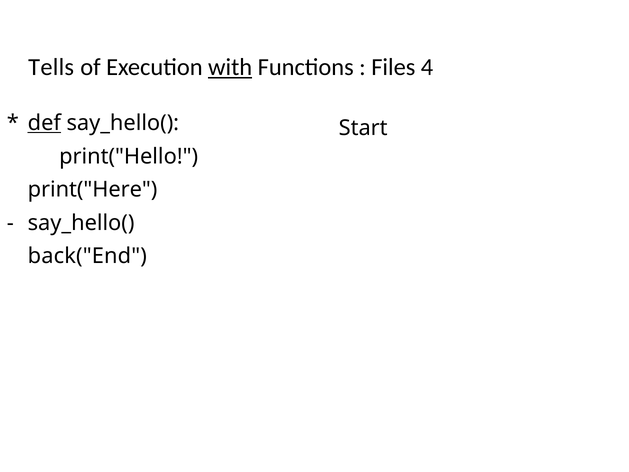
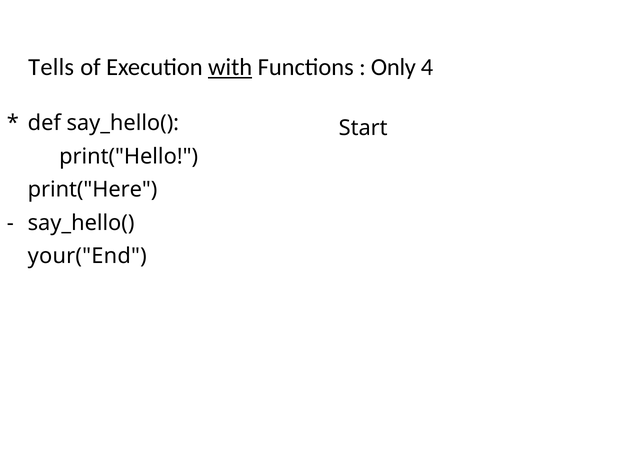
Files: Files -> Only
def underline: present -> none
back("End: back("End -> your("End
